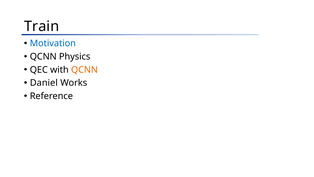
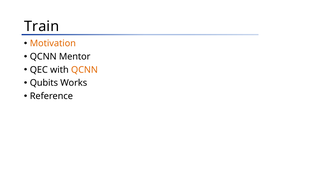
Motivation colour: blue -> orange
Physics: Physics -> Mentor
Daniel: Daniel -> Qubits
